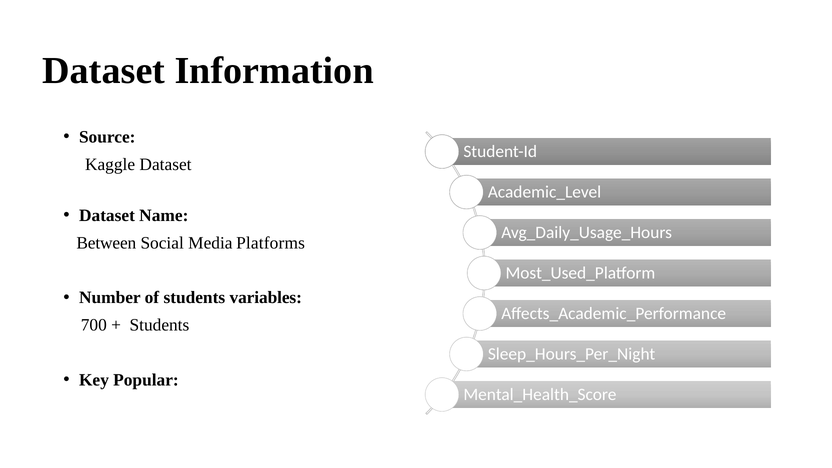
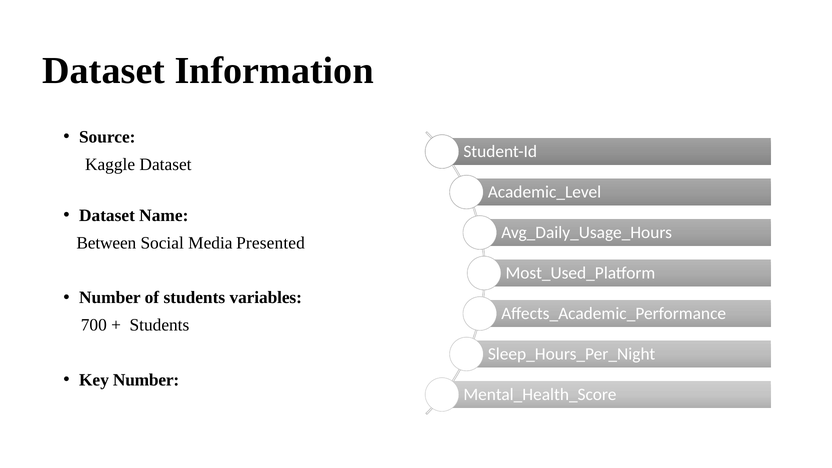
Platforms: Platforms -> Presented
Key Popular: Popular -> Number
